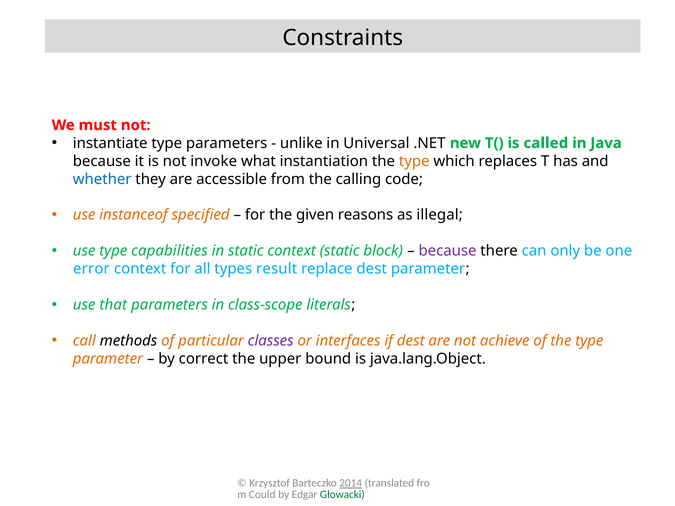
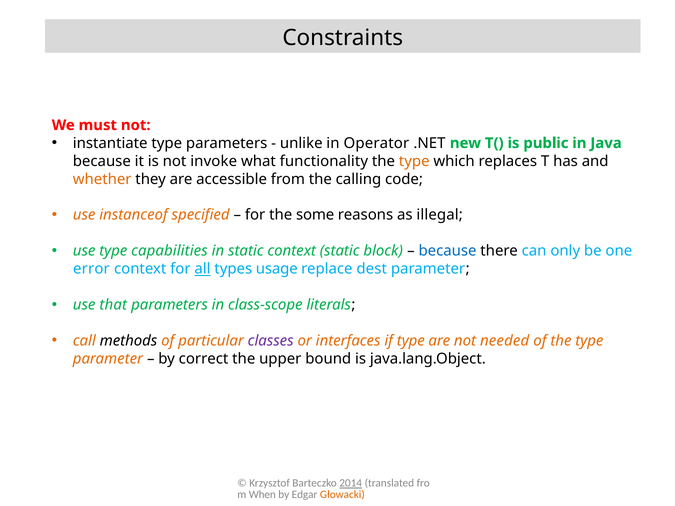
Universal: Universal -> Operator
called: called -> public
instantiation: instantiation -> functionality
whether colour: blue -> orange
given: given -> some
because at (448, 251) colour: purple -> blue
all underline: none -> present
result: result -> usage
if dest: dest -> type
achieve: achieve -> needed
Could: Could -> When
Głowacki colour: green -> orange
